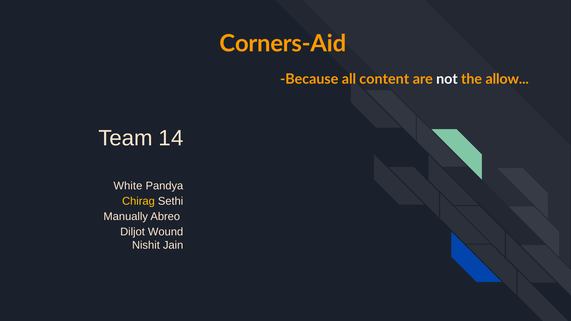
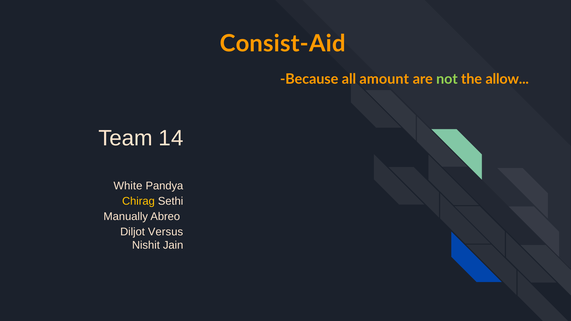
Corners-Aid: Corners-Aid -> Consist-Aid
content: content -> amount
not colour: white -> light green
Wound: Wound -> Versus
